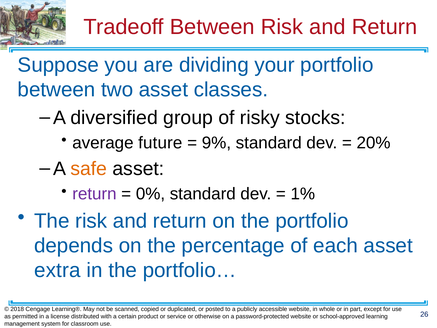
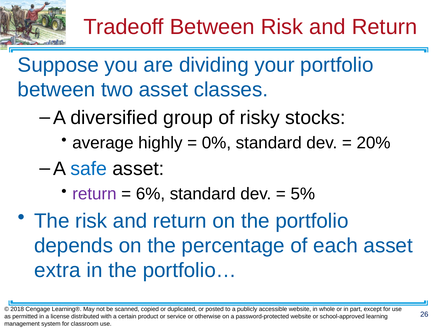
future: future -> highly
9%: 9% -> 0%
safe colour: orange -> blue
0%: 0% -> 6%
1%: 1% -> 5%
